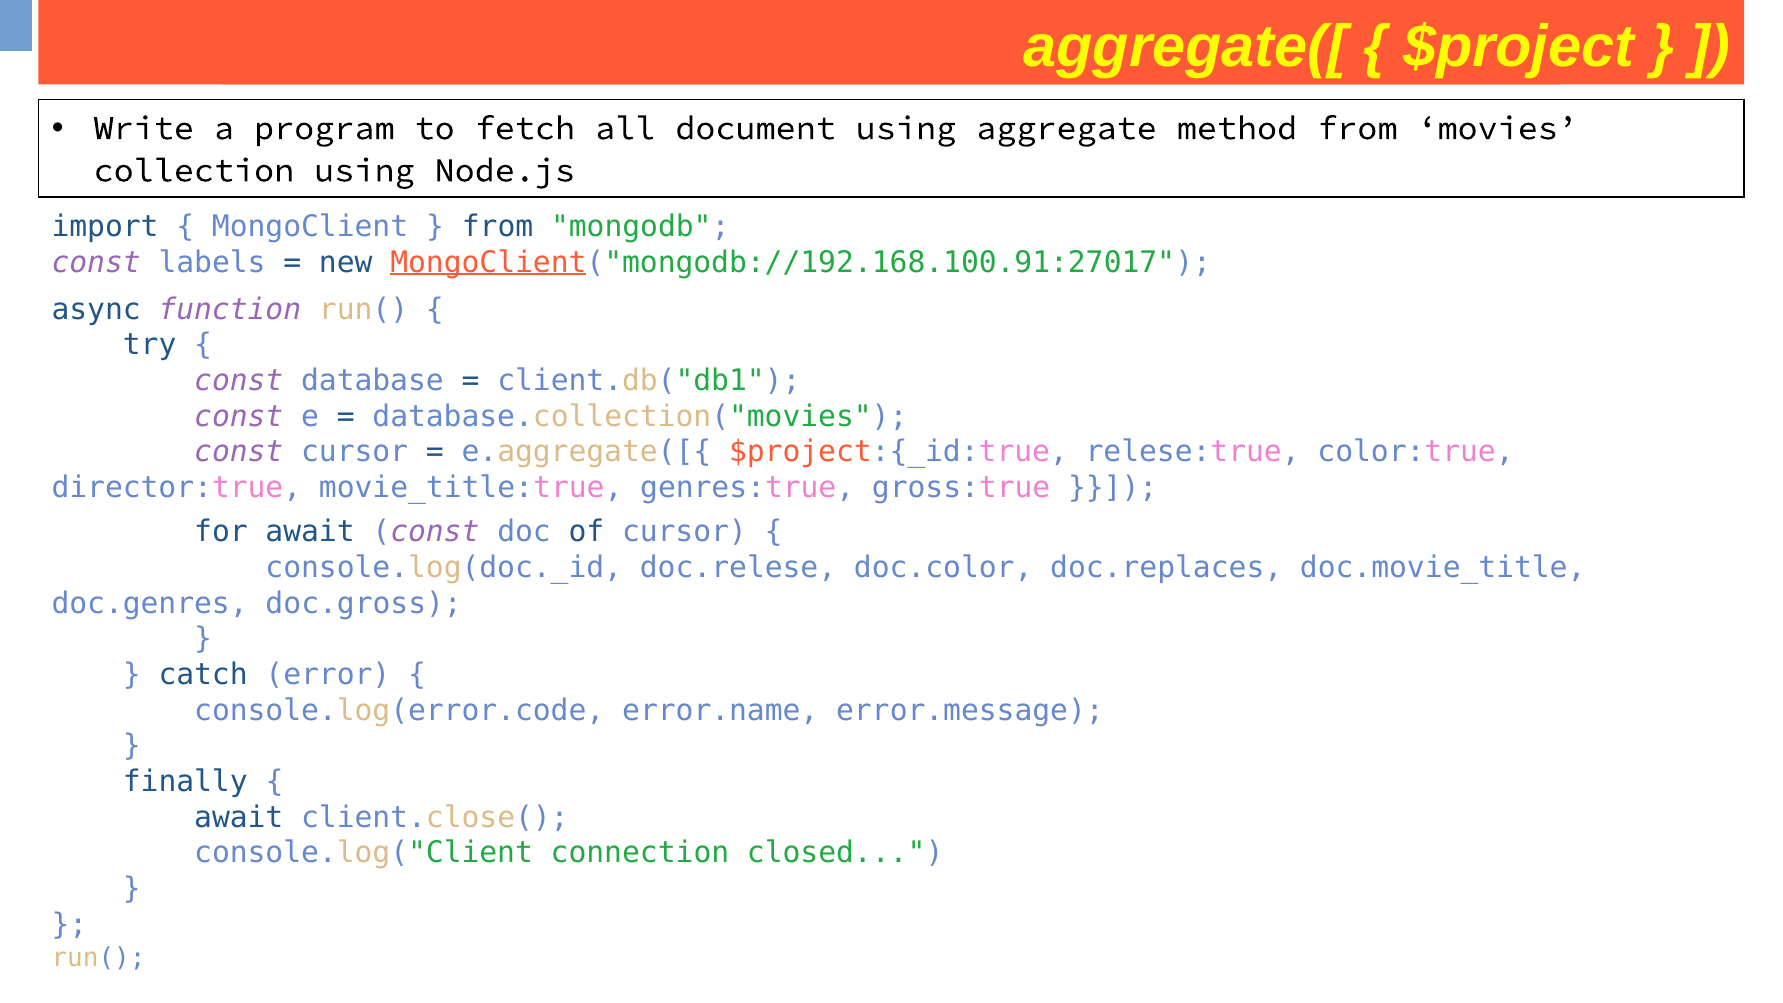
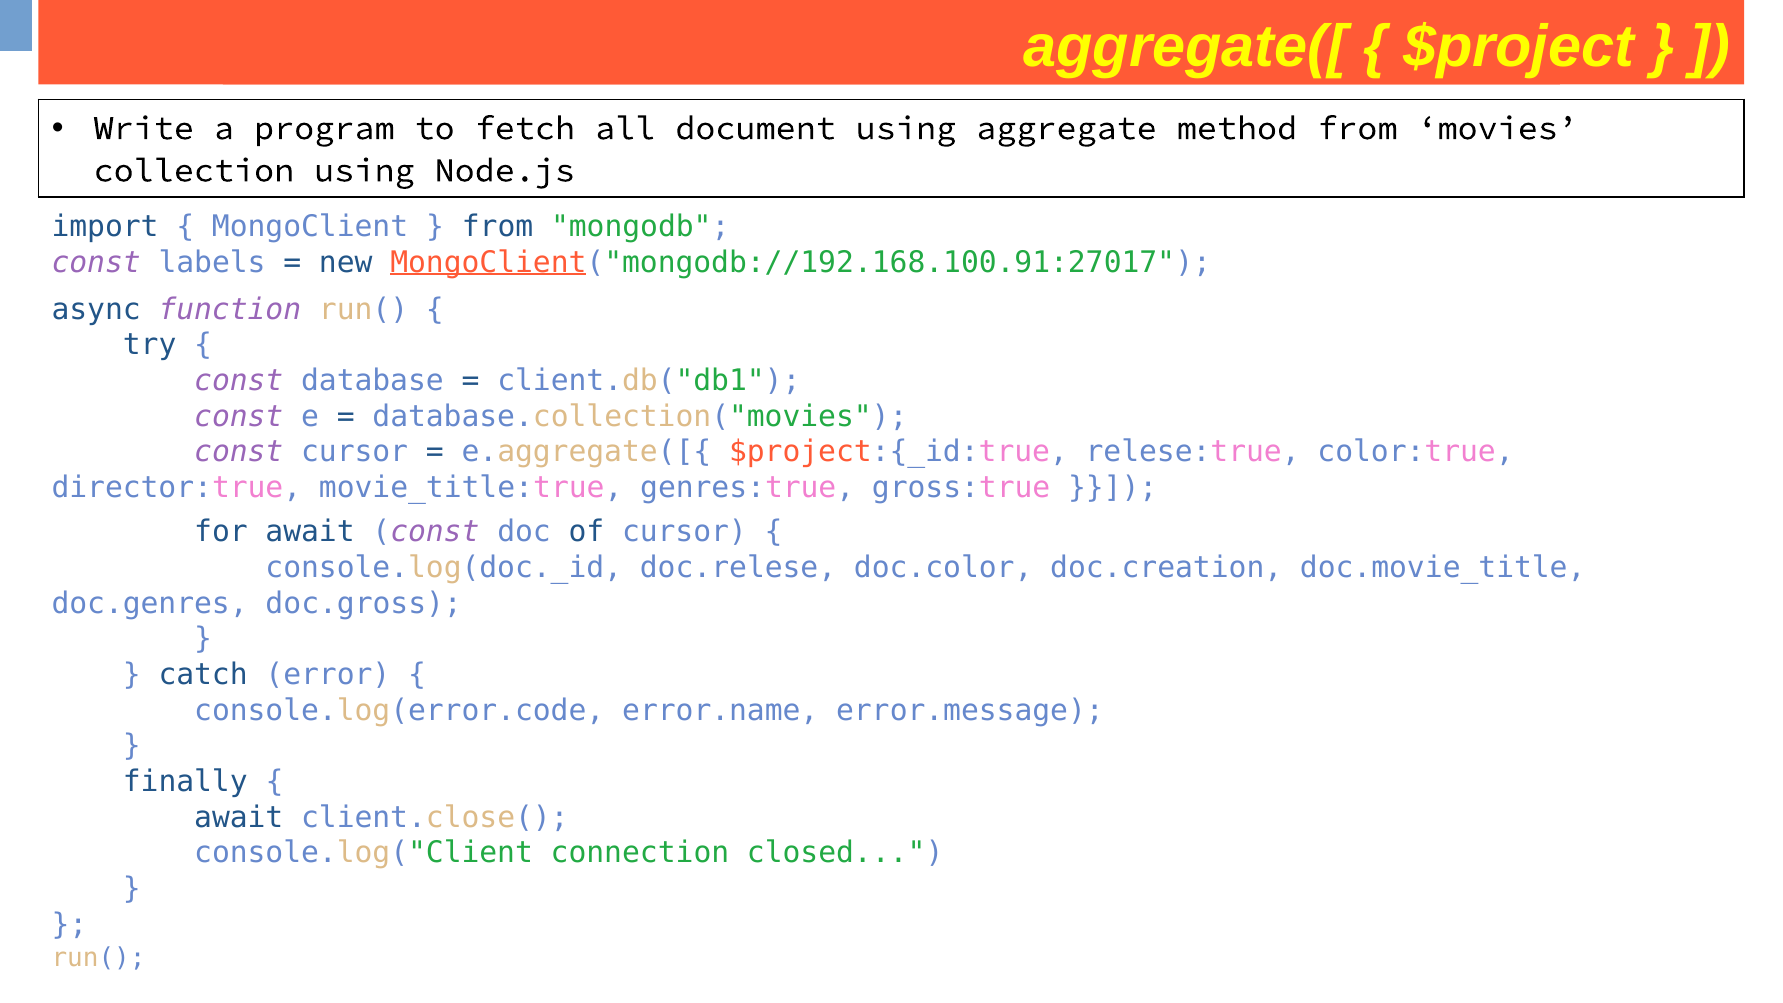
doc.replaces: doc.replaces -> doc.creation
